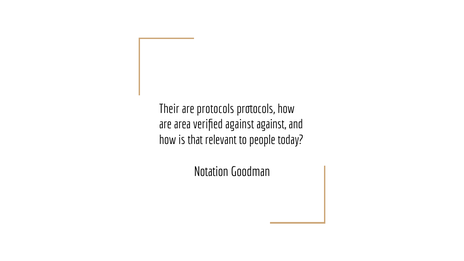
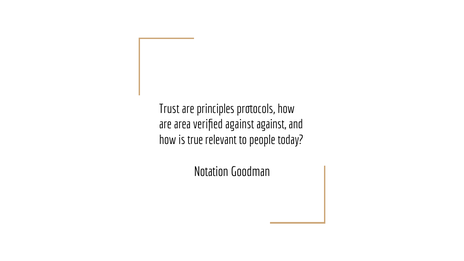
Their: Their -> Trust
are protocols: protocols -> principles
that: that -> true
